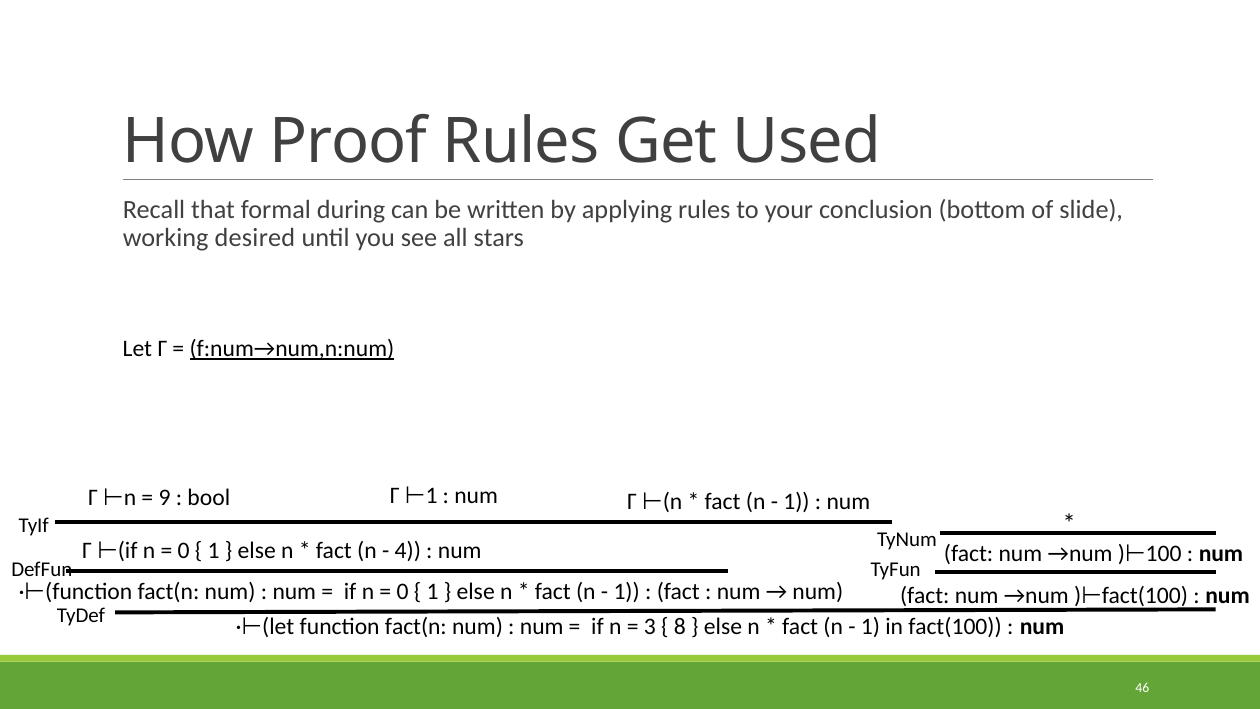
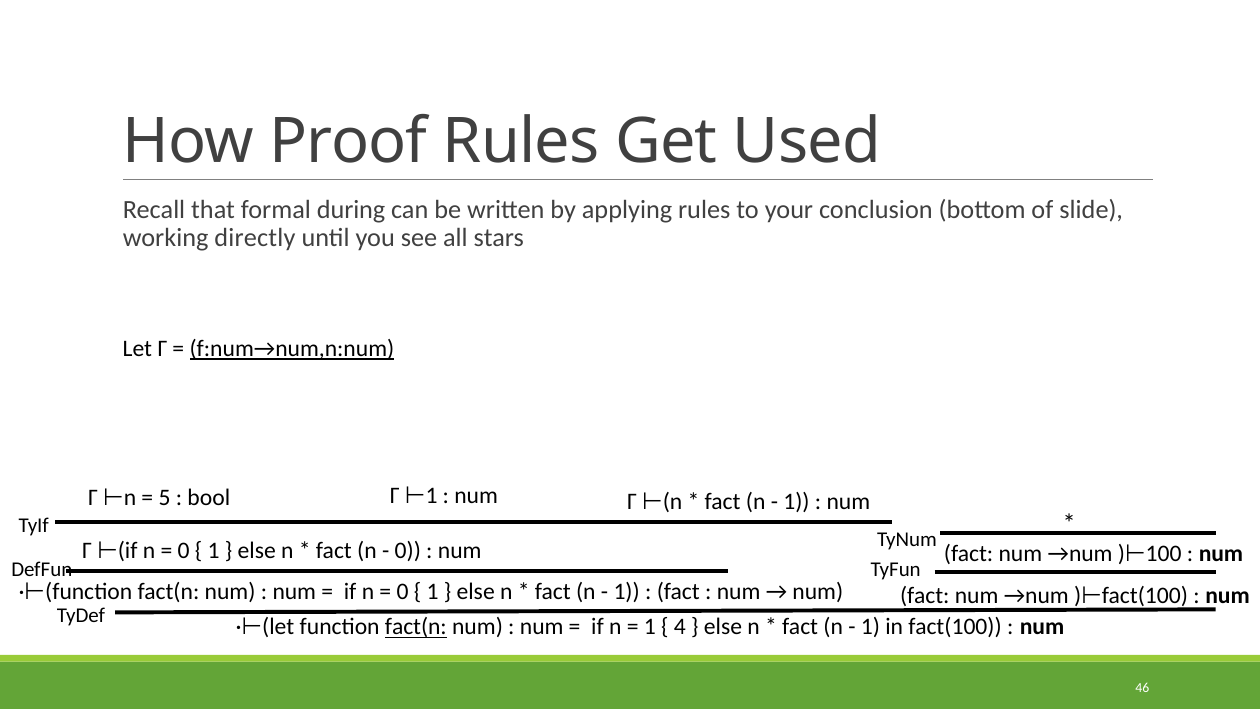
desired: desired -> directly
9: 9 -> 5
4 at (408, 550): 4 -> 0
fact(n at (416, 627) underline: none -> present
3 at (650, 627): 3 -> 1
8: 8 -> 4
